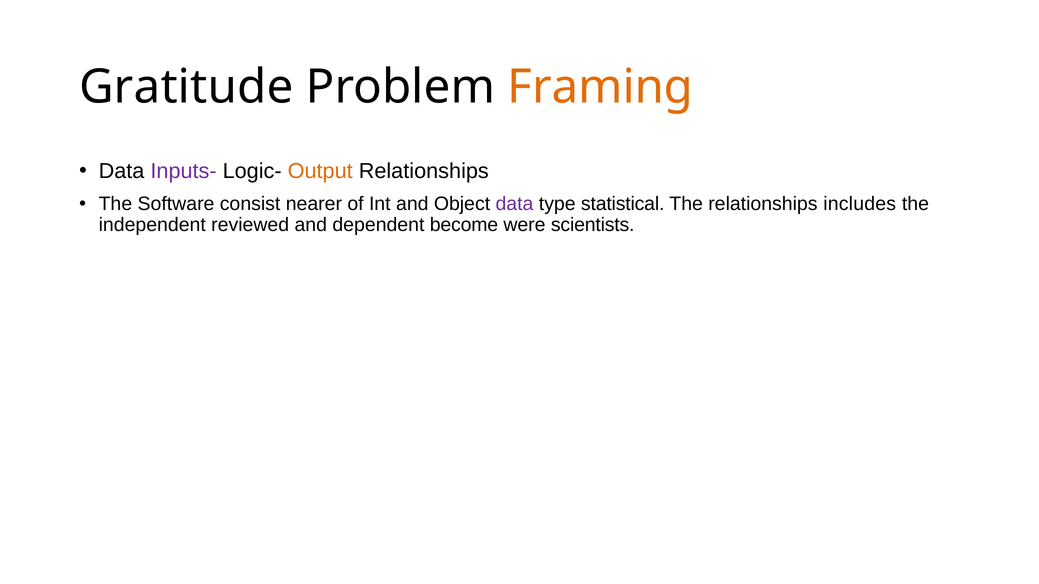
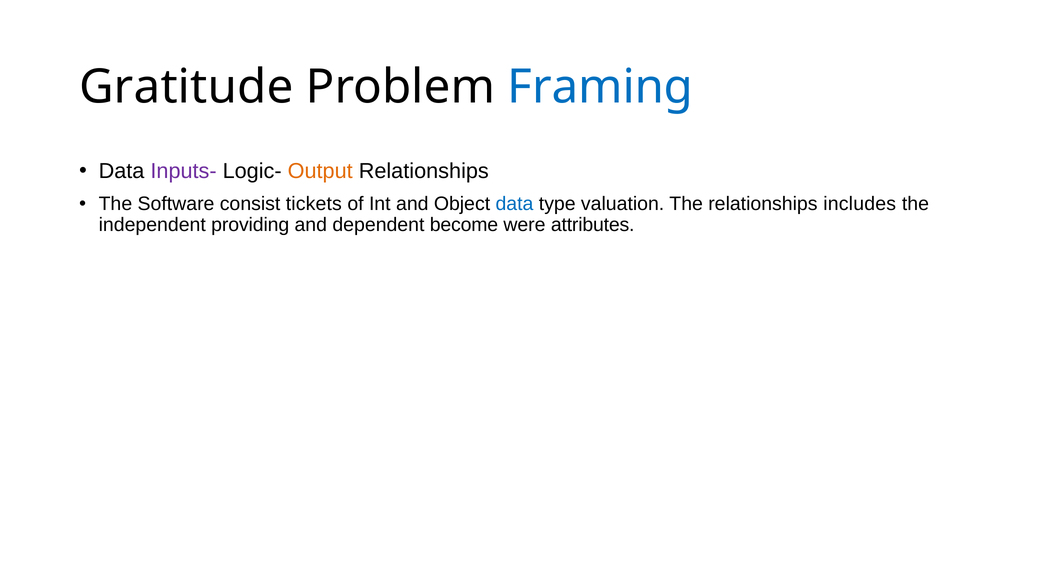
Framing colour: orange -> blue
nearer: nearer -> tickets
data at (514, 204) colour: purple -> blue
statistical: statistical -> valuation
reviewed: reviewed -> providing
scientists: scientists -> attributes
